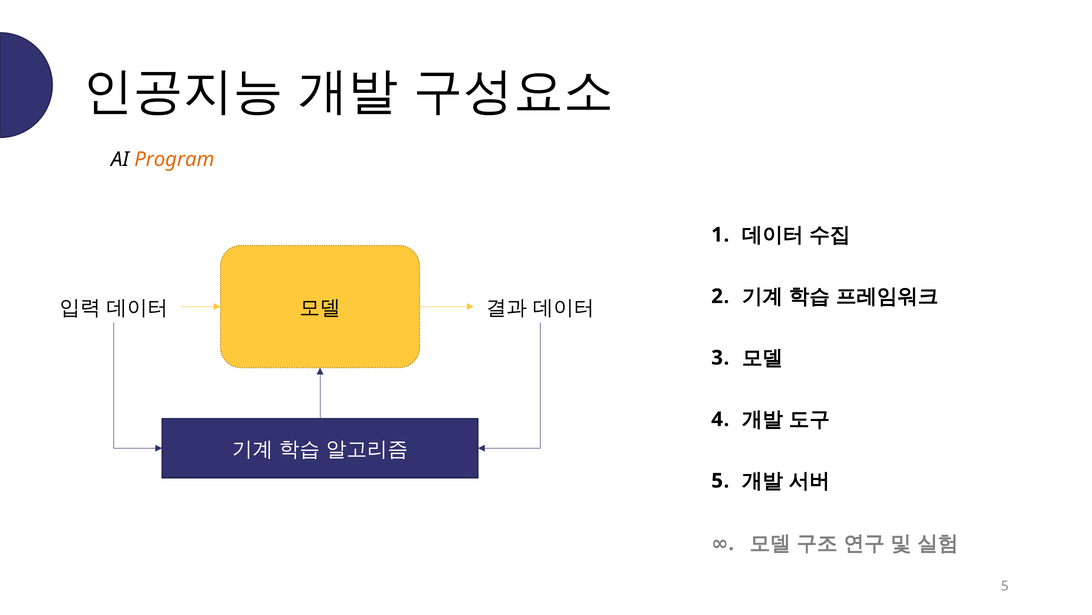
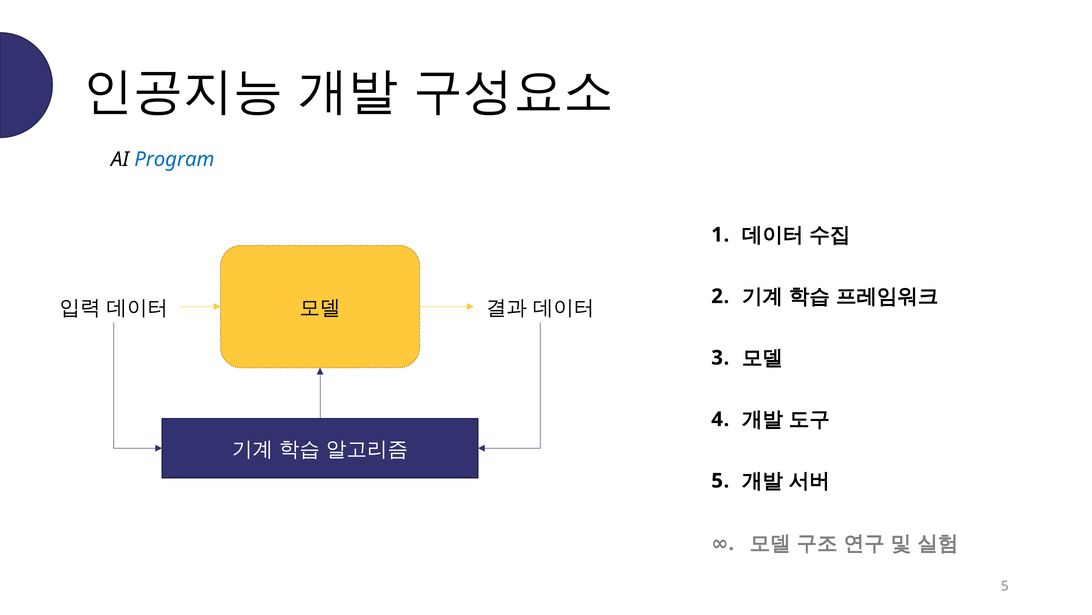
Program colour: orange -> blue
